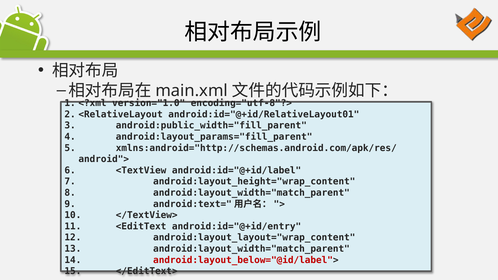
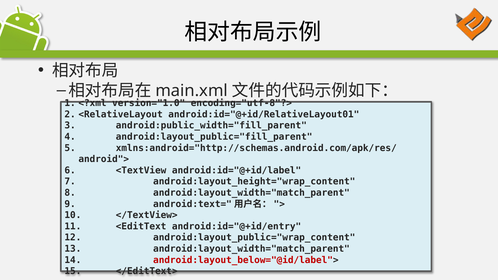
android:layout_params="fill_parent: android:layout_params="fill_parent -> android:layout_public="fill_parent
android:layout_layout="wrap_content: android:layout_layout="wrap_content -> android:layout_public="wrap_content
